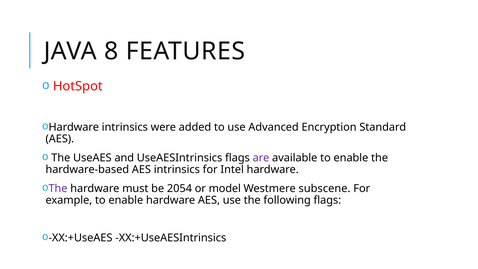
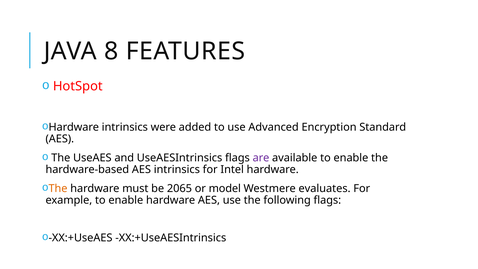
The at (58, 188) colour: purple -> orange
2054: 2054 -> 2065
subscene: subscene -> evaluates
